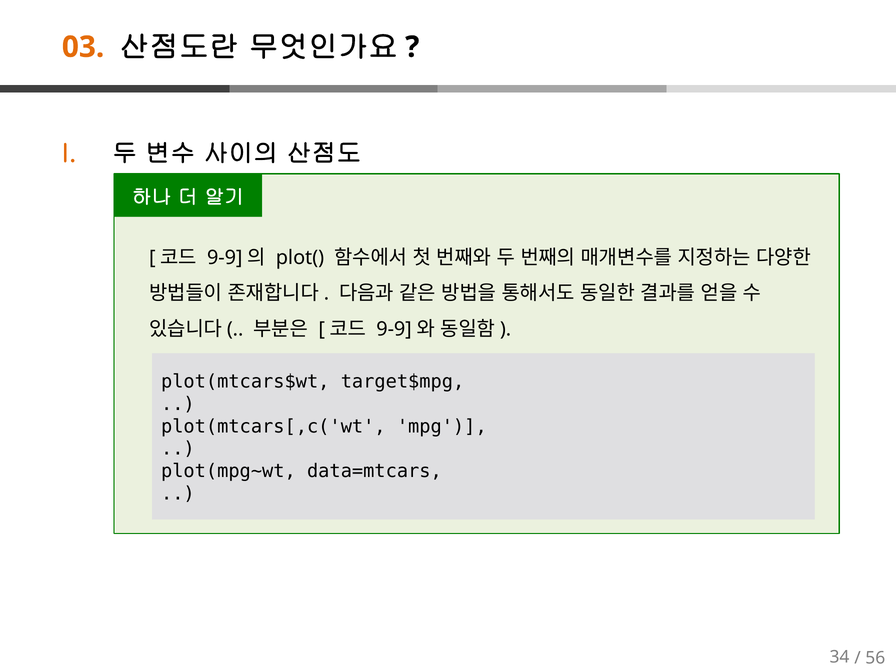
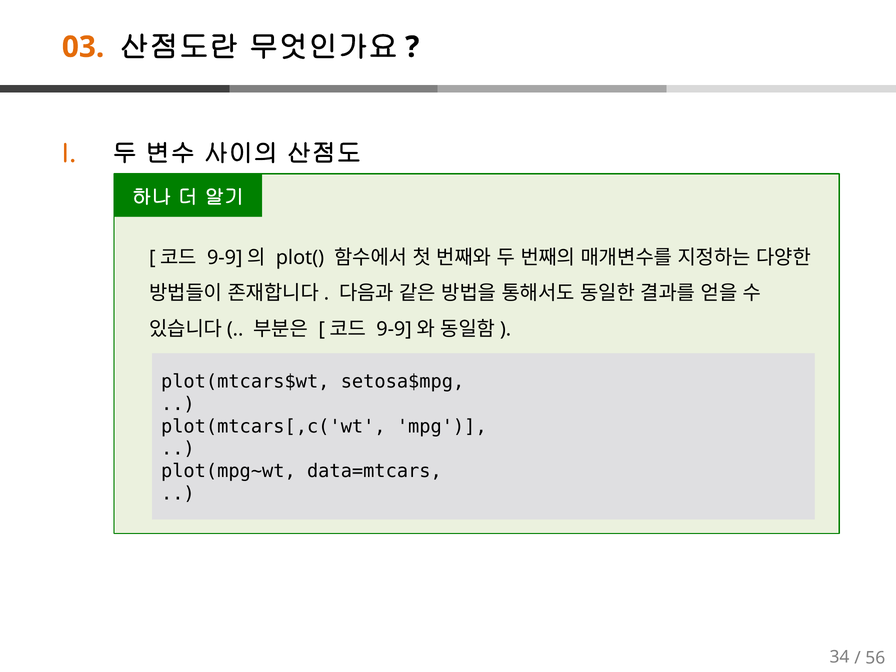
target$mpg: target$mpg -> setosa$mpg
